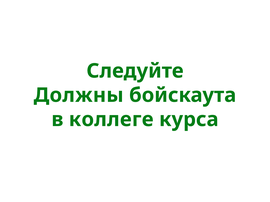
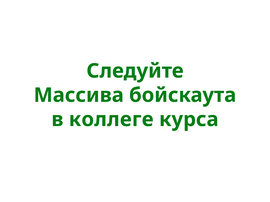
Должны: Должны -> Массива
